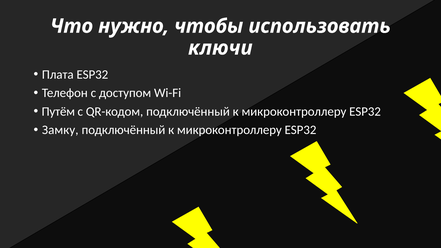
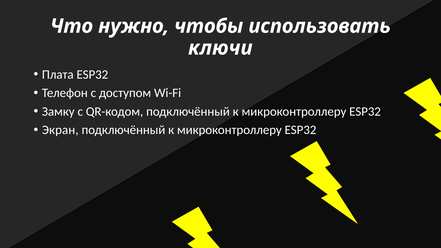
Путём: Путём -> Замку
Замку: Замку -> Экран
